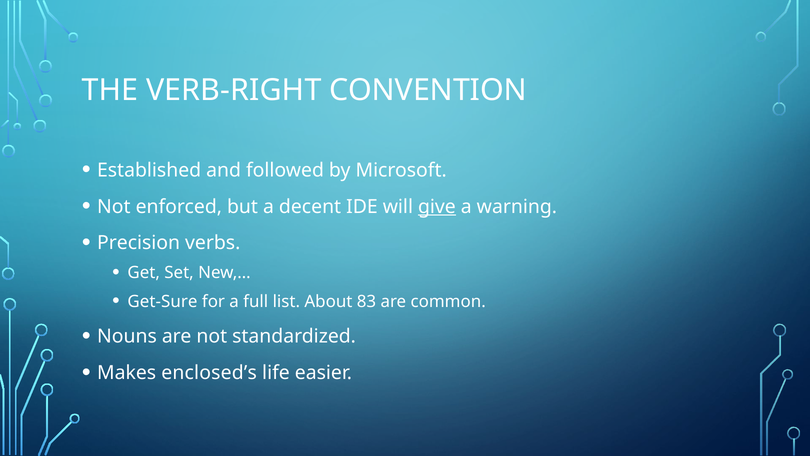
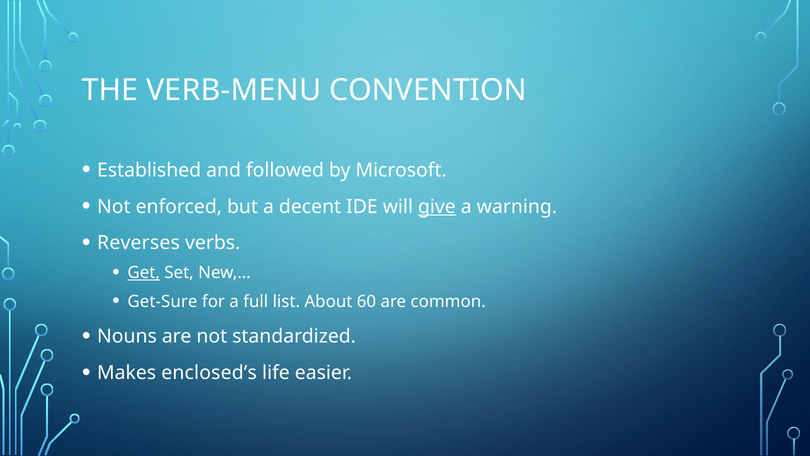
VERB-RIGHT: VERB-RIGHT -> VERB-MENU
Precision: Precision -> Reverses
Get underline: none -> present
83: 83 -> 60
